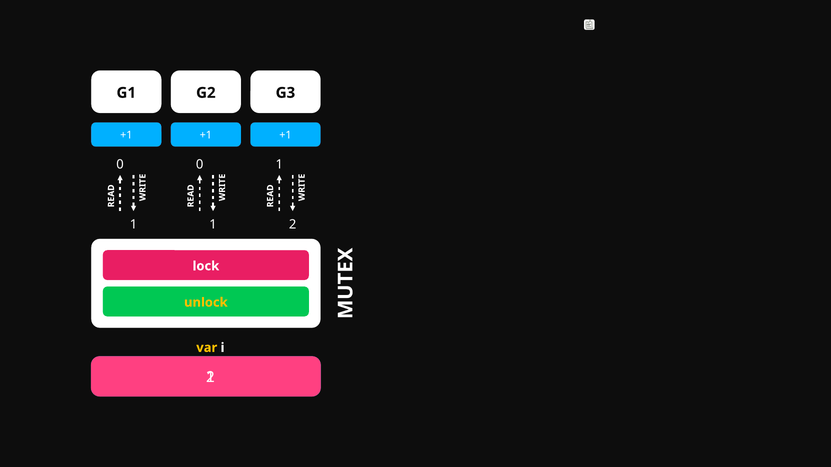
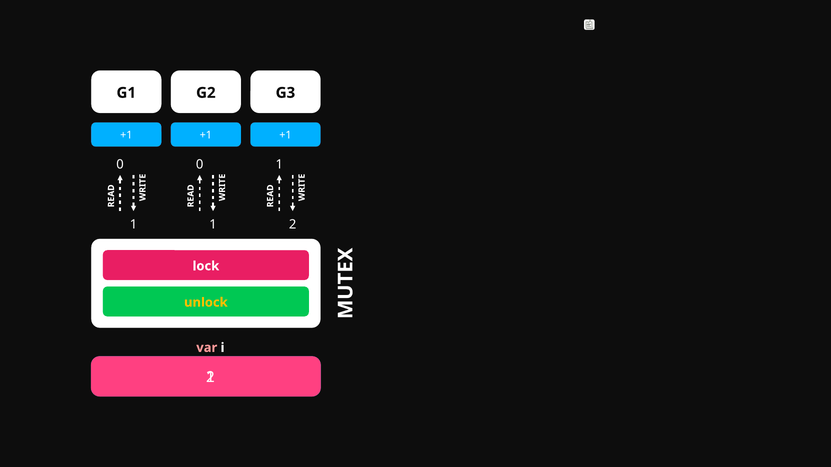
var colour: yellow -> pink
